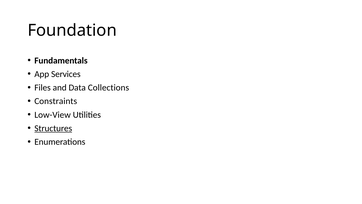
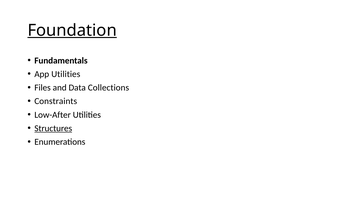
Foundation underline: none -> present
App Services: Services -> Utilities
Low-View: Low-View -> Low-After
